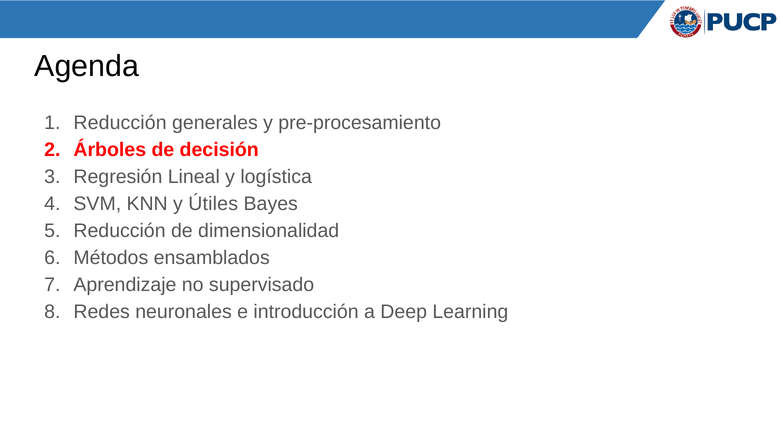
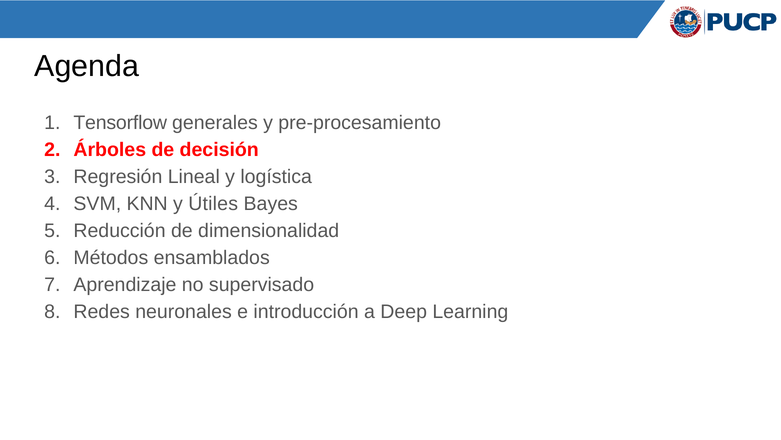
Reducción at (120, 123): Reducción -> Tensorflow
